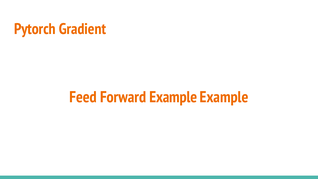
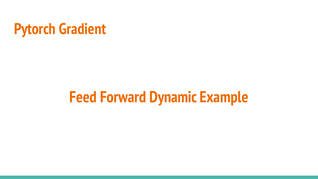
Forward Example: Example -> Dynamic
